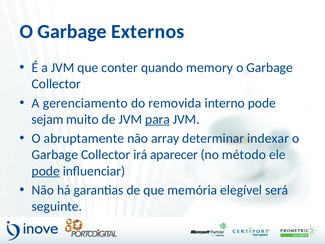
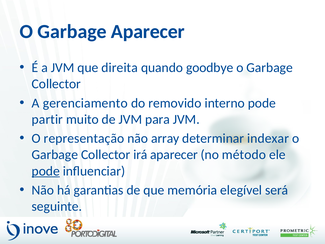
Garbage Externos: Externos -> Aparecer
conter: conter -> direita
memory: memory -> goodbye
removida: removida -> removido
sejam: sejam -> partir
para underline: present -> none
abruptamente: abruptamente -> representação
